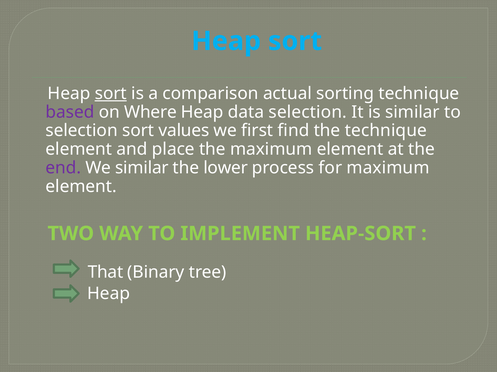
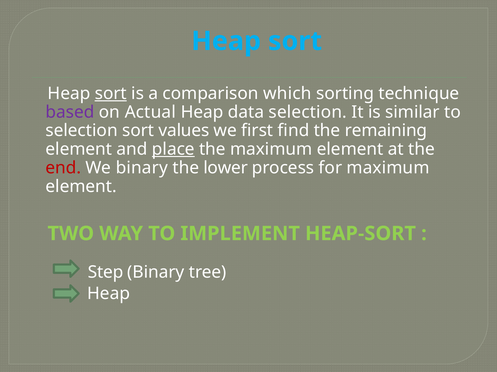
actual: actual -> which
Where: Where -> Actual
the technique: technique -> remaining
place underline: none -> present
end colour: purple -> red
We similar: similar -> binary
That: That -> Step
